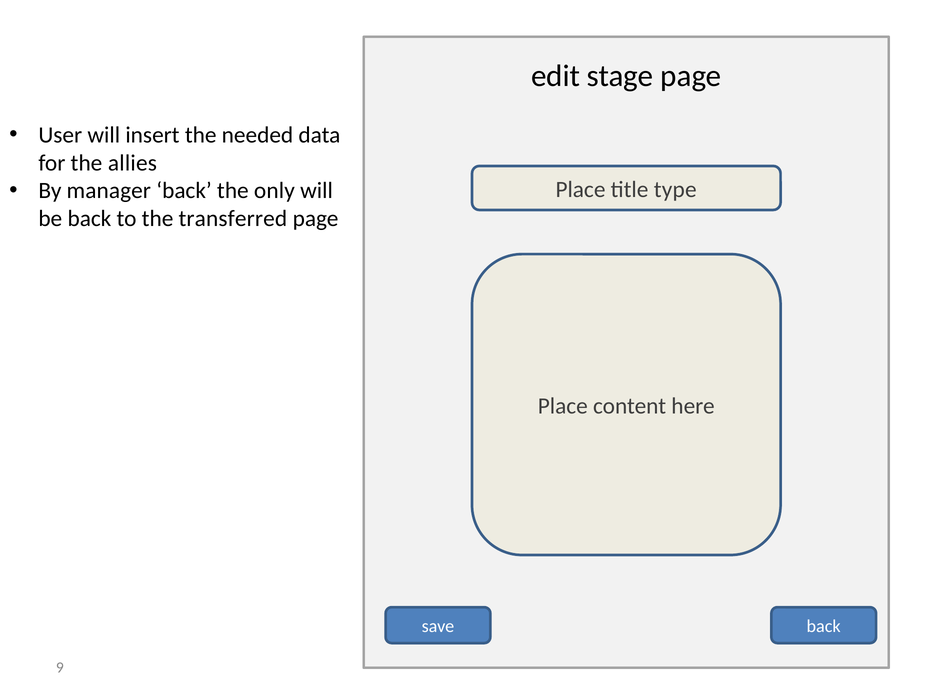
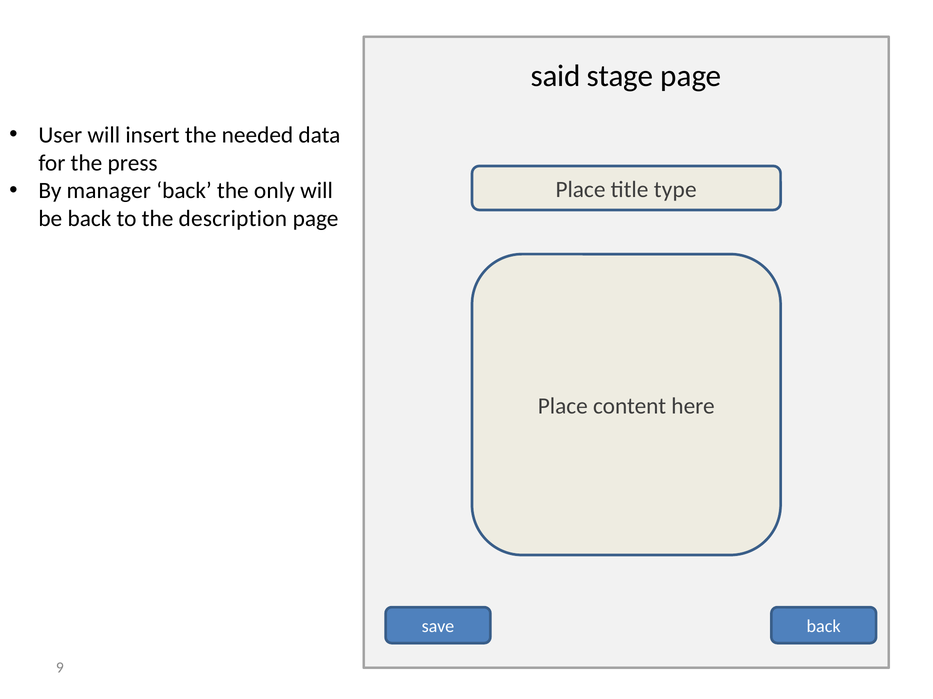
edit: edit -> said
allies: allies -> press
transferred: transferred -> description
